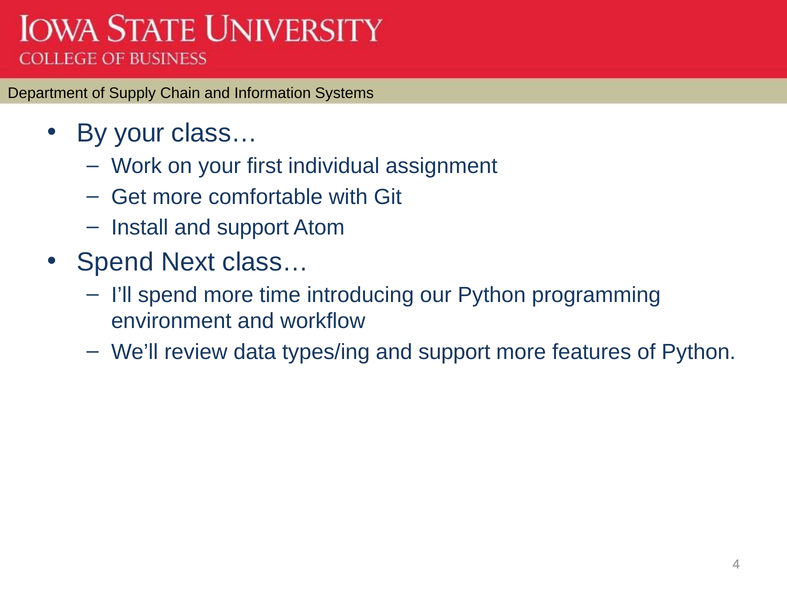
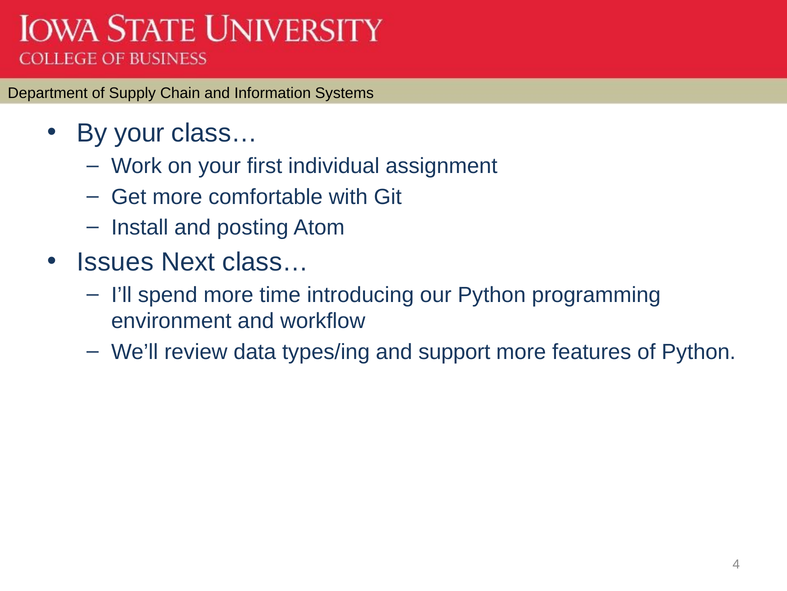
Install and support: support -> posting
Spend at (115, 262): Spend -> Issues
